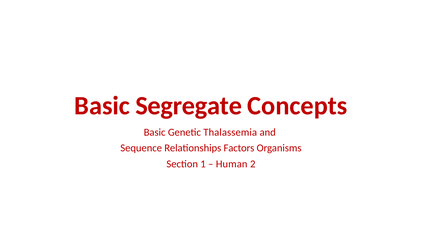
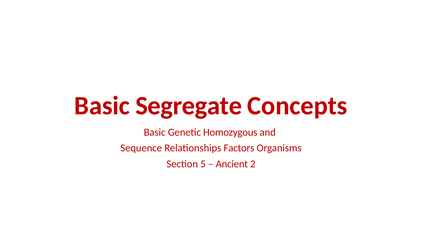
Thalassemia: Thalassemia -> Homozygous
1: 1 -> 5
Human: Human -> Ancient
